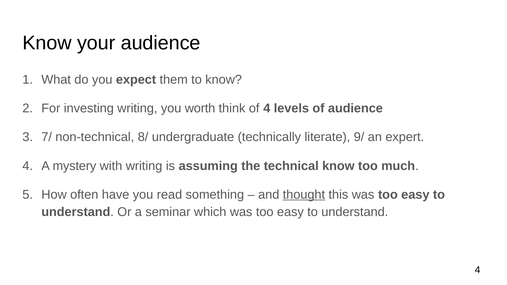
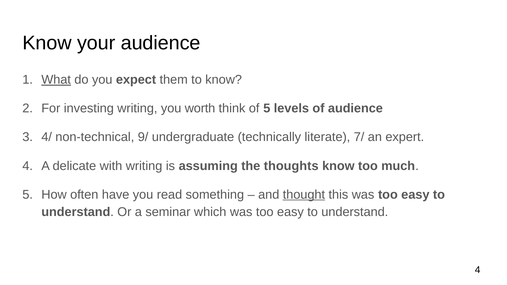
What underline: none -> present
of 4: 4 -> 5
7/: 7/ -> 4/
8/: 8/ -> 9/
9/: 9/ -> 7/
mystery: mystery -> delicate
technical: technical -> thoughts
